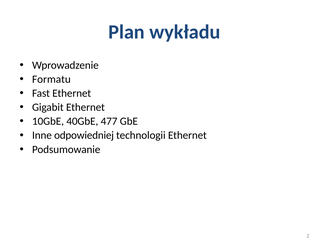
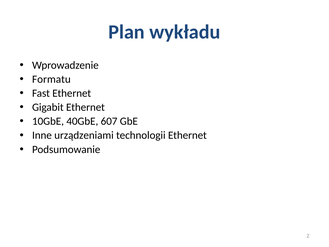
477: 477 -> 607
odpowiedniej: odpowiedniej -> urządzeniami
